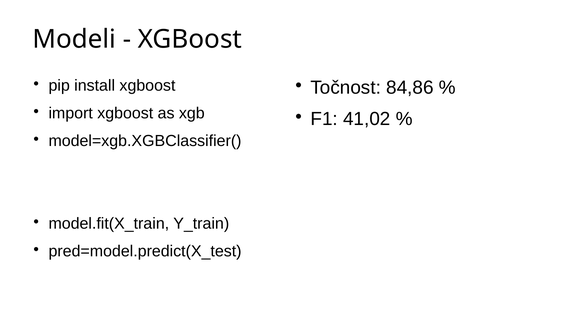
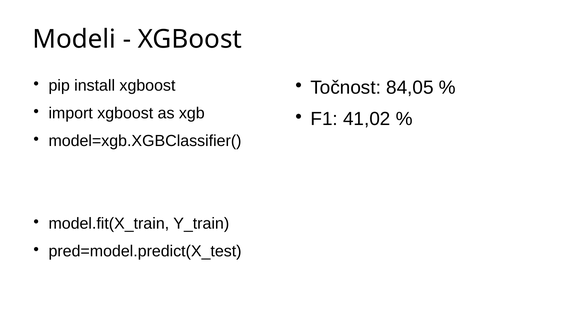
84,86: 84,86 -> 84,05
